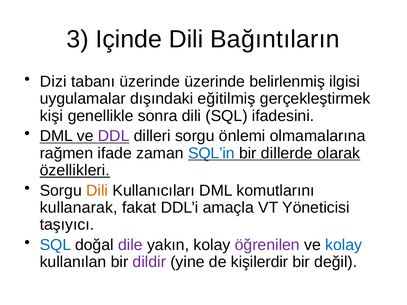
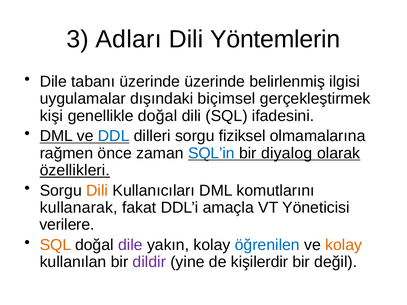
Içinde: Içinde -> Adları
Bağıntıların: Bağıntıların -> Yöntemlerin
Dizi at (53, 82): Dizi -> Dile
eğitilmiş: eğitilmiş -> biçimsel
genellikle sonra: sonra -> doğal
DDL colour: purple -> blue
önlemi: önlemi -> fiziksel
ifade: ifade -> önce
dillerde: dillerde -> diyalog
taşıyıcı: taşıyıcı -> verilere
SQL at (55, 245) colour: blue -> orange
öğrenilen colour: purple -> blue
kolay at (344, 245) colour: blue -> orange
